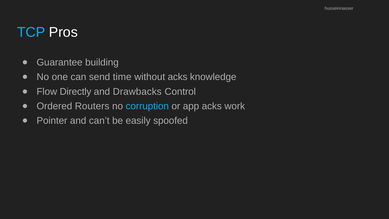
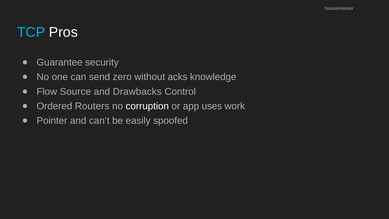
building: building -> security
time: time -> zero
Directly: Directly -> Source
corruption colour: light blue -> white
app acks: acks -> uses
